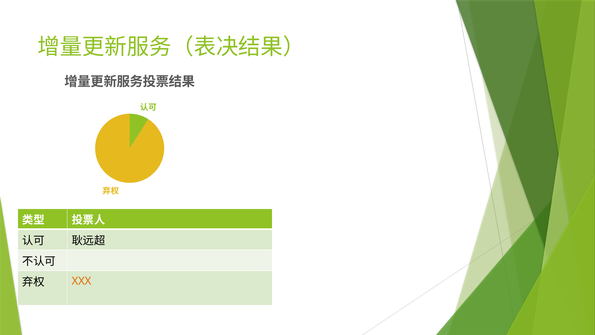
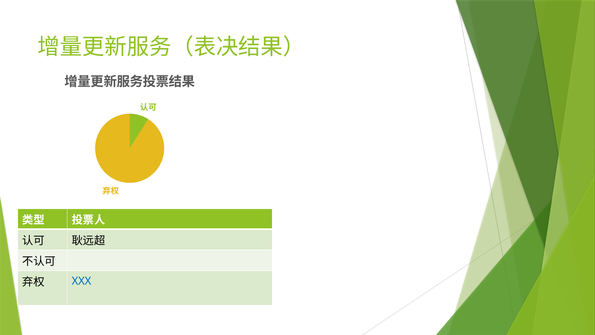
XXX colour: orange -> blue
